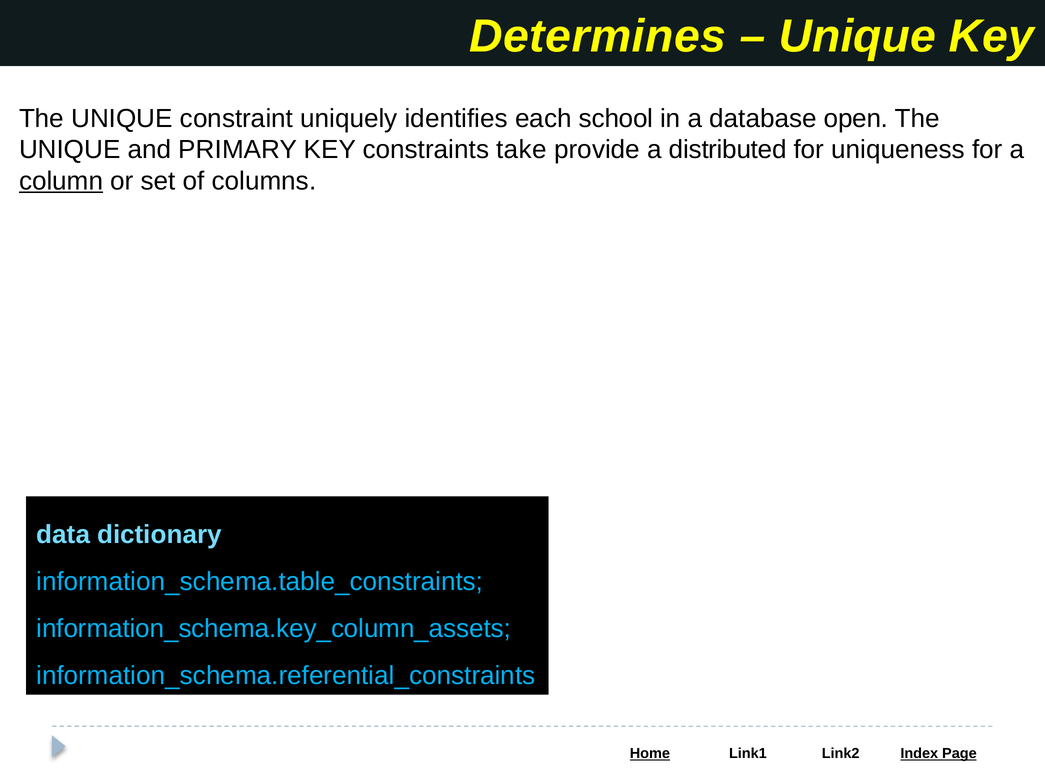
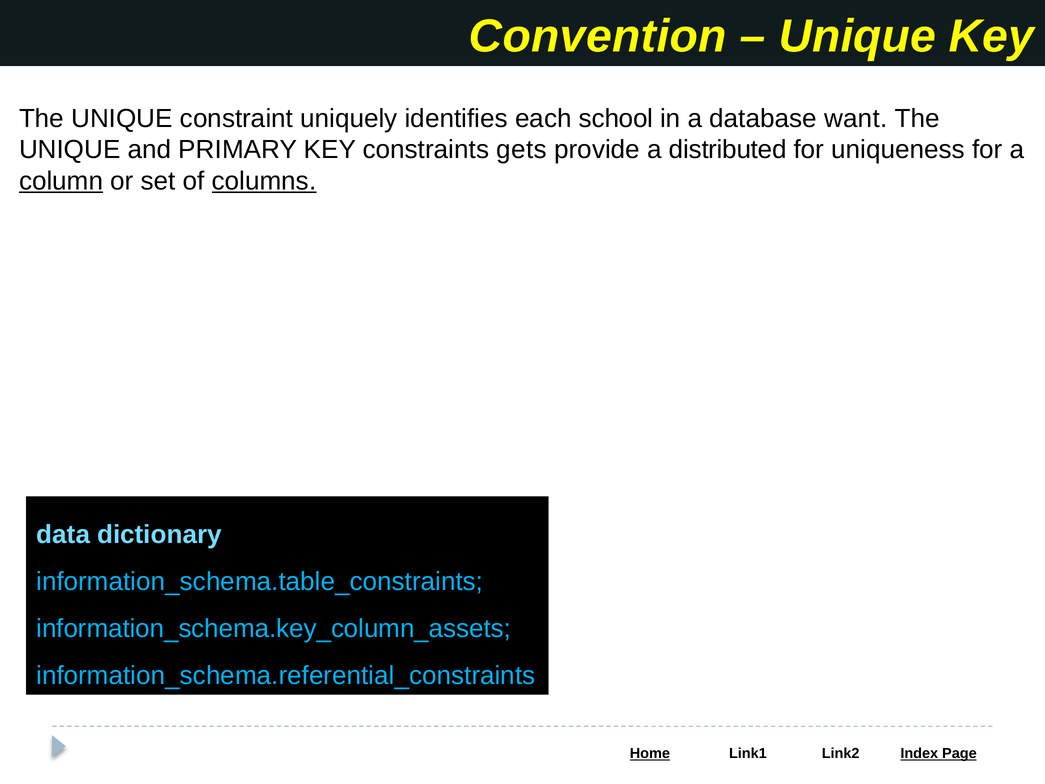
Determines: Determines -> Convention
open: open -> want
take: take -> gets
columns underline: none -> present
